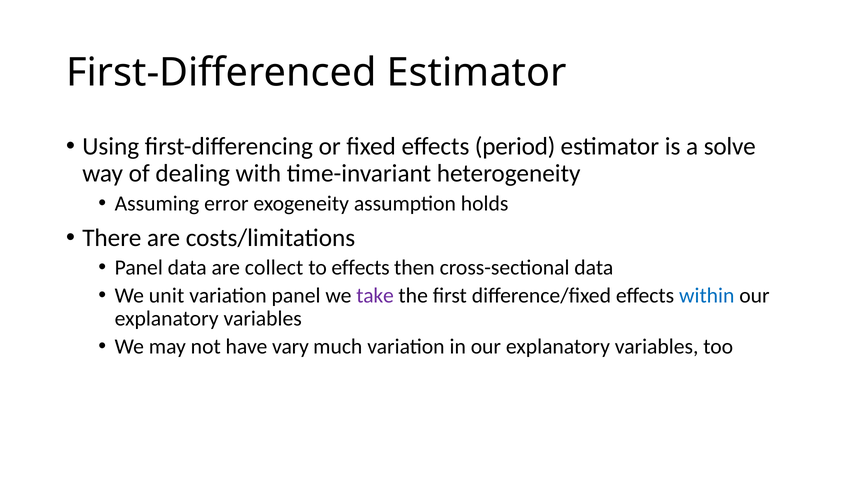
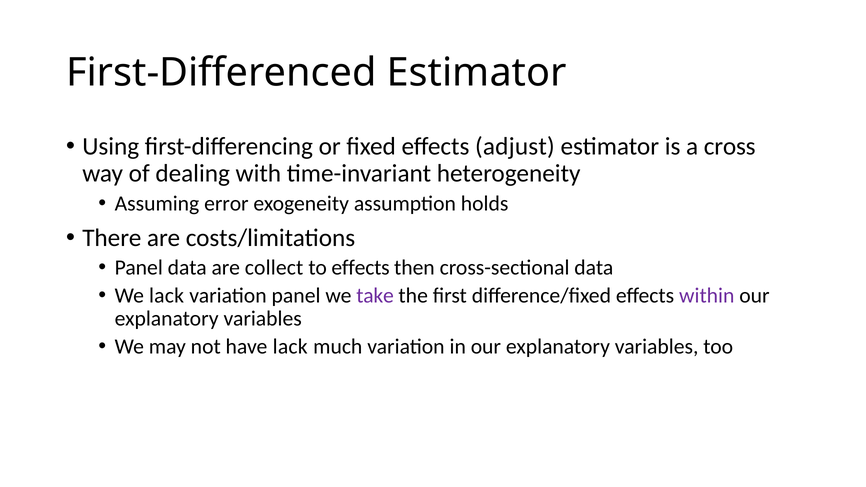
period: period -> adjust
solve: solve -> cross
We unit: unit -> lack
within colour: blue -> purple
have vary: vary -> lack
